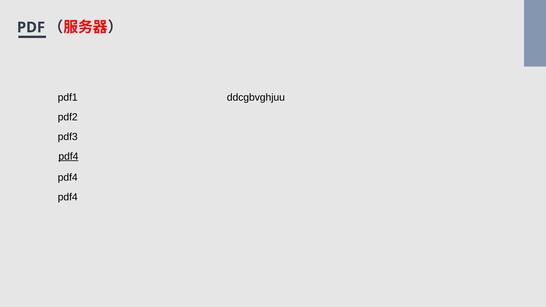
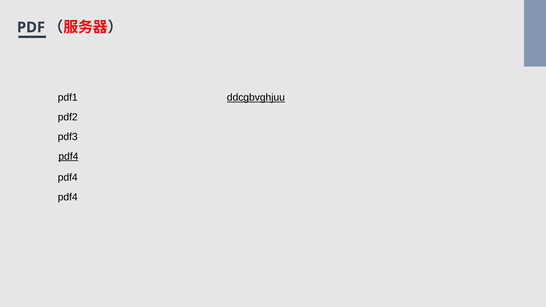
ddcgbvghjuu underline: none -> present
